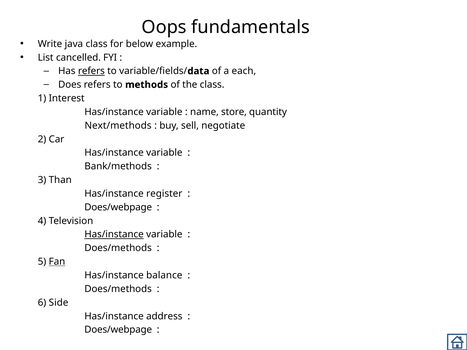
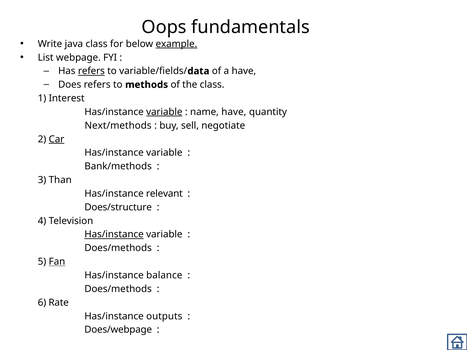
example underline: none -> present
cancelled: cancelled -> webpage
a each: each -> have
variable at (164, 112) underline: none -> present
name store: store -> have
Car underline: none -> present
register: register -> relevant
Does/webpage at (118, 207): Does/webpage -> Does/structure
Side: Side -> Rate
address: address -> outputs
